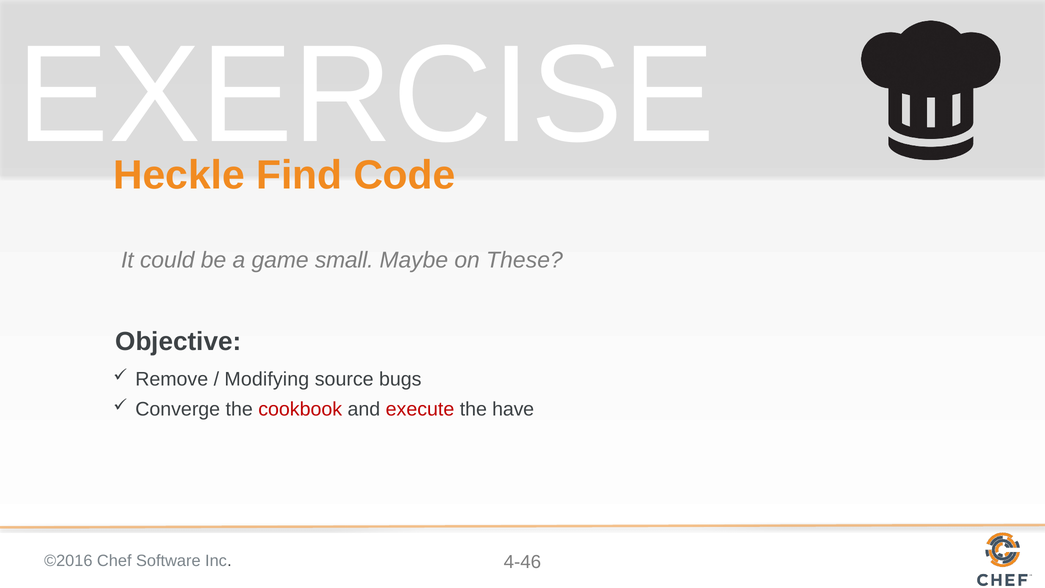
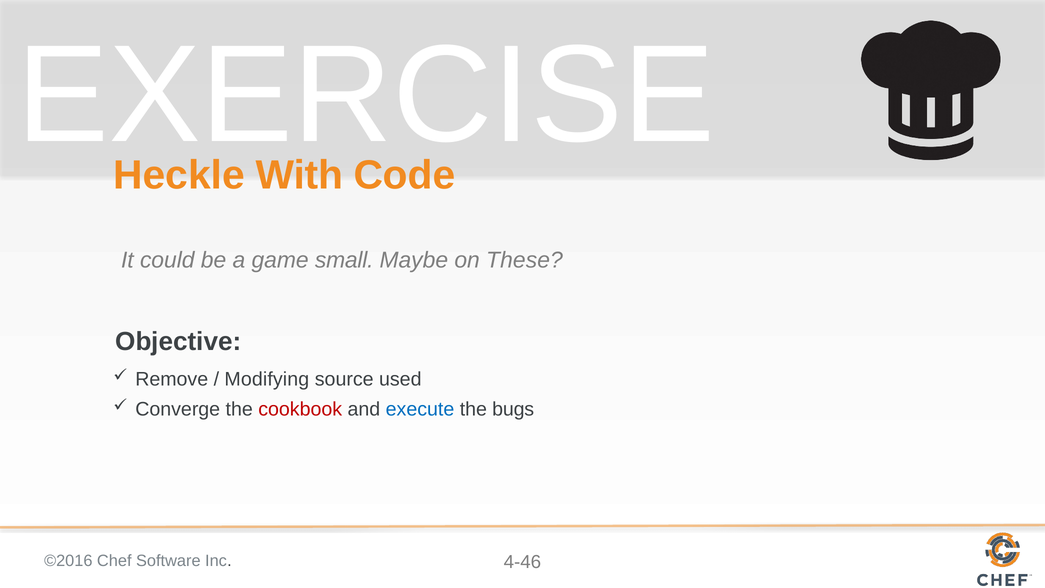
Find: Find -> With
bugs: bugs -> used
execute colour: red -> blue
have: have -> bugs
